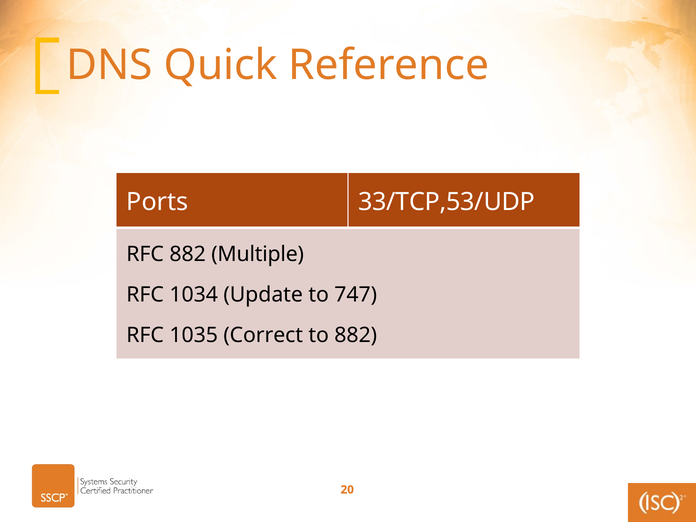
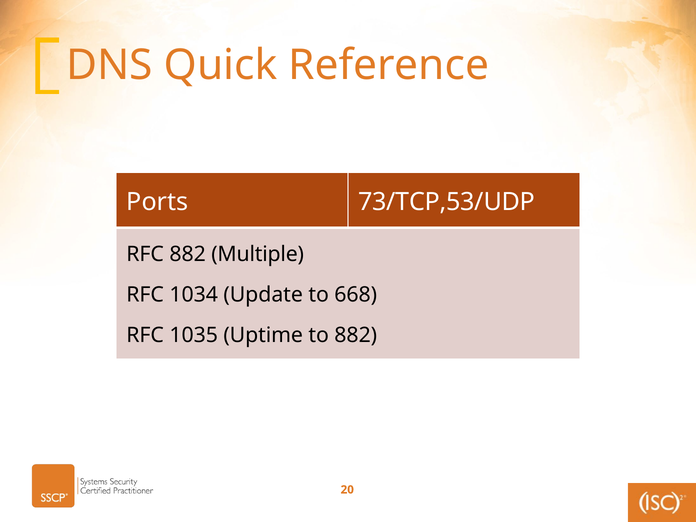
33/TCP,53/UDP: 33/TCP,53/UDP -> 73/TCP,53/UDP
747: 747 -> 668
Correct: Correct -> Uptime
